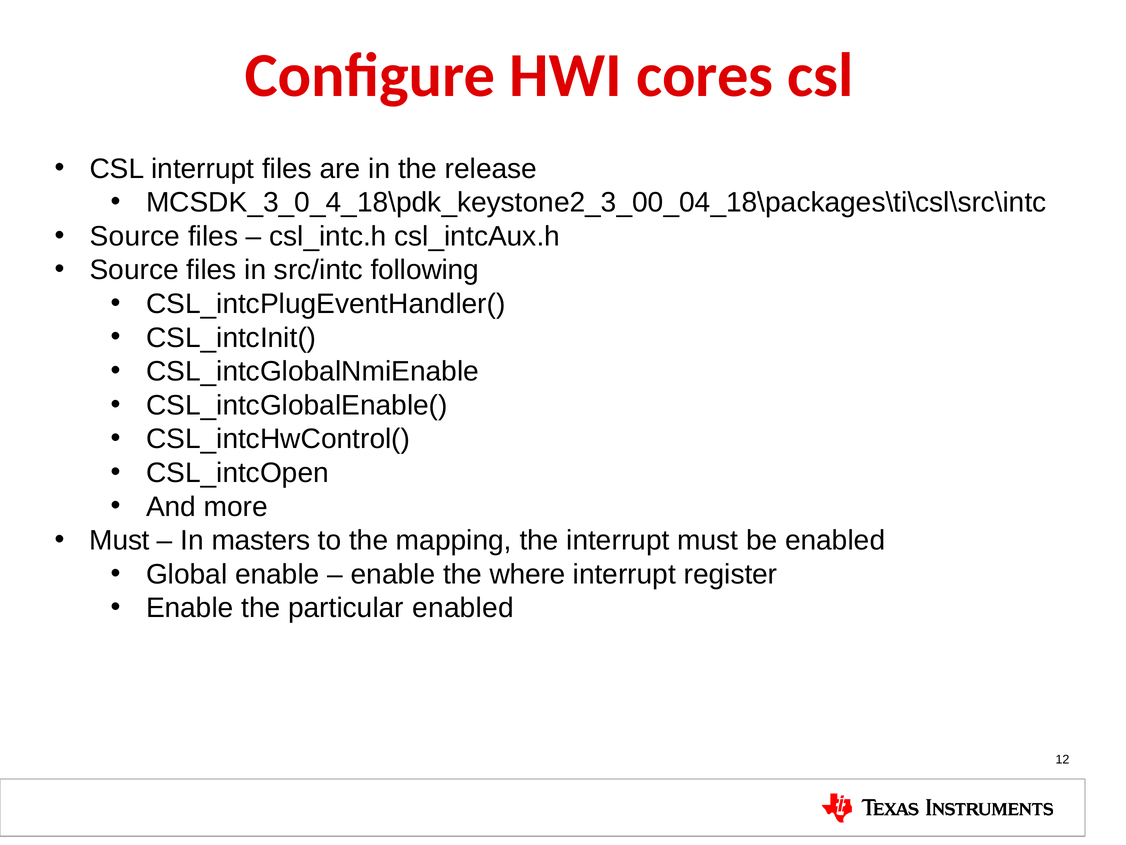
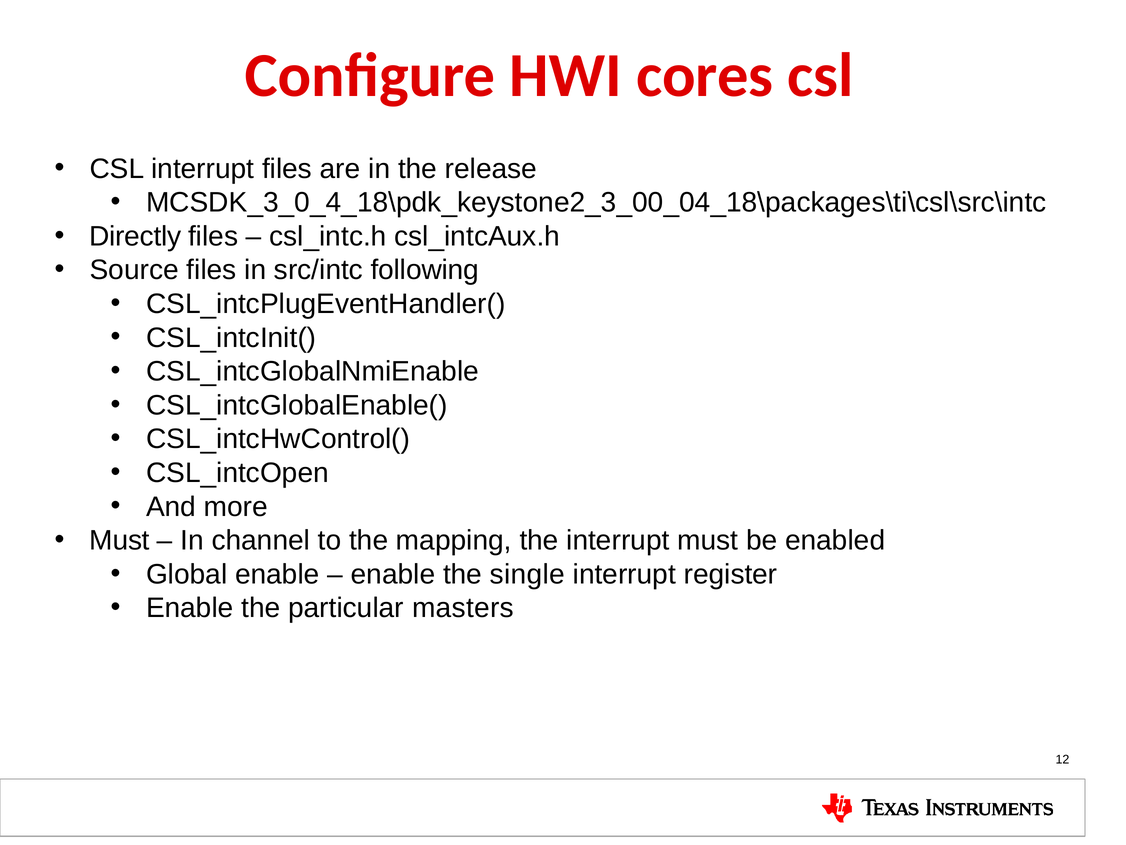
Source at (135, 236): Source -> Directly
masters: masters -> channel
where: where -> single
particular enabled: enabled -> masters
